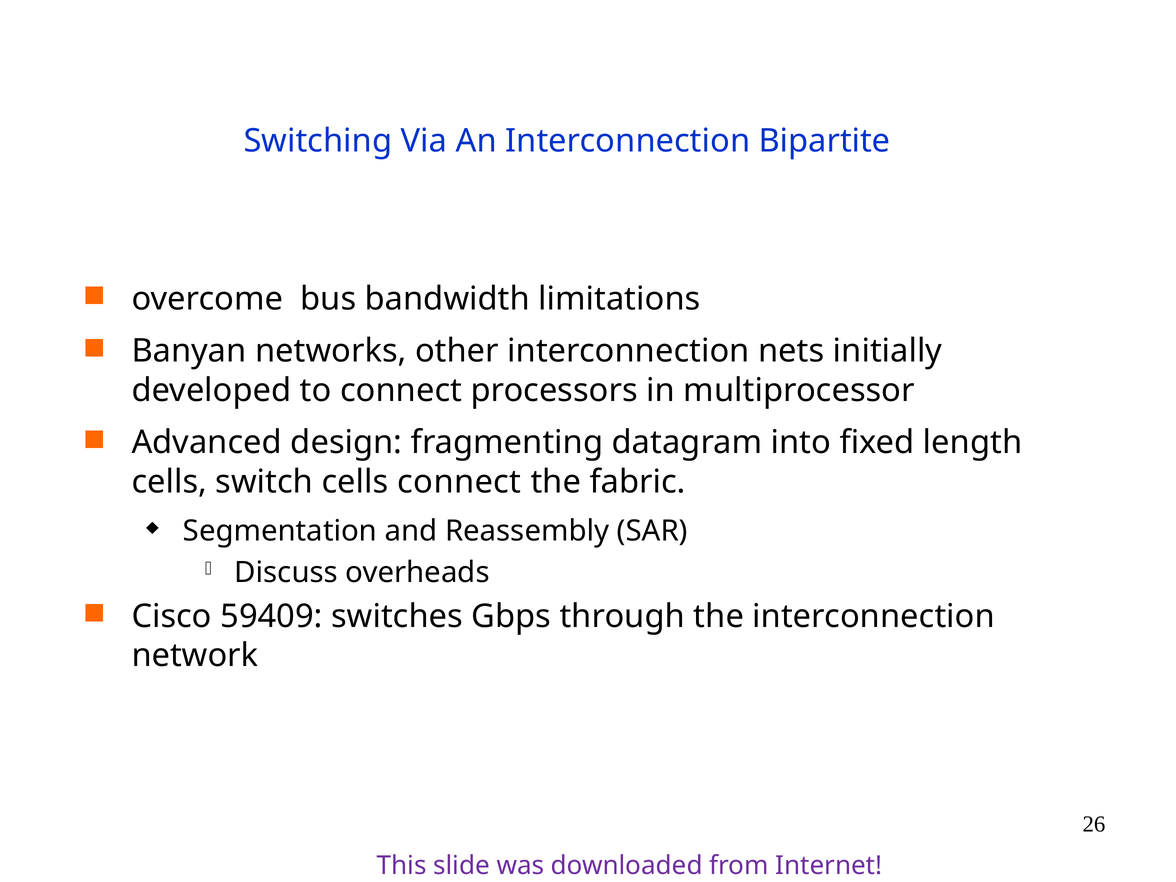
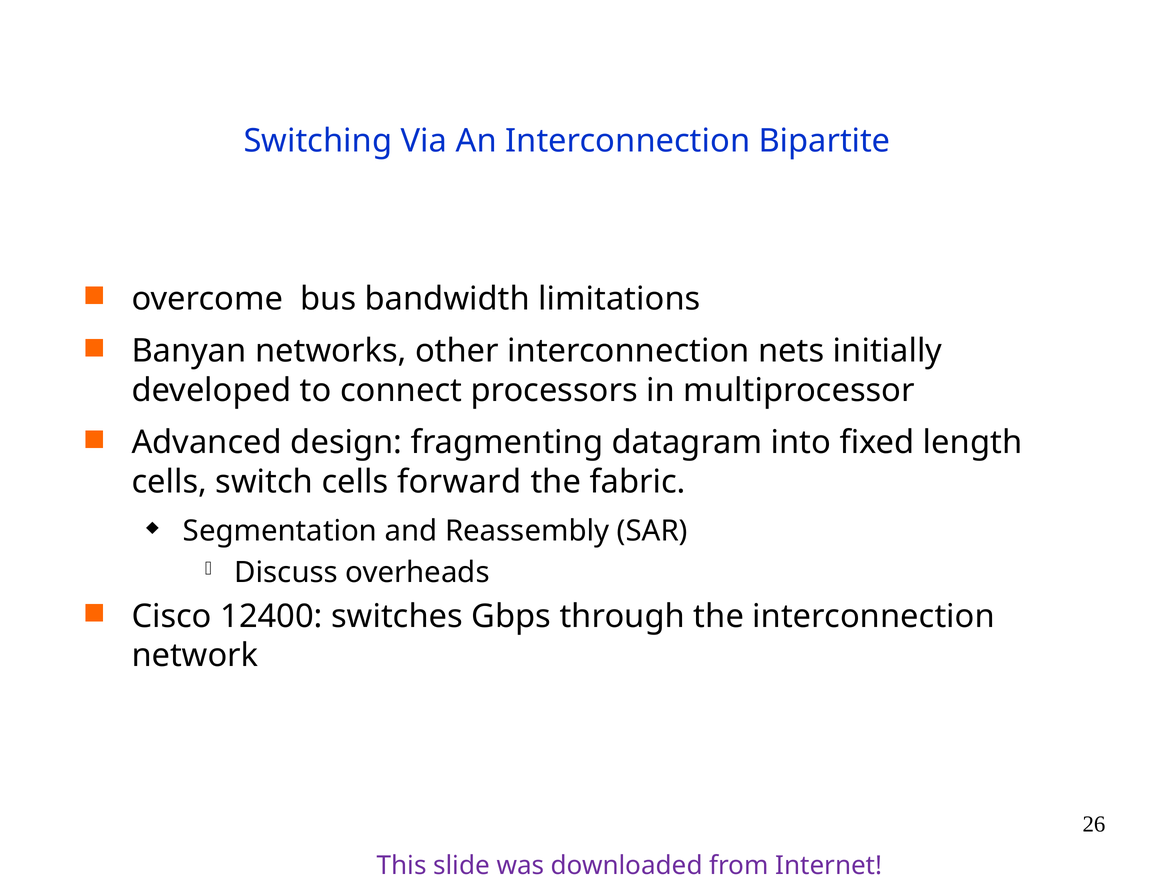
cells connect: connect -> forward
59409: 59409 -> 12400
